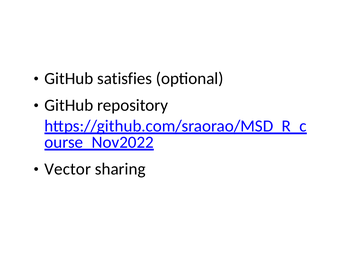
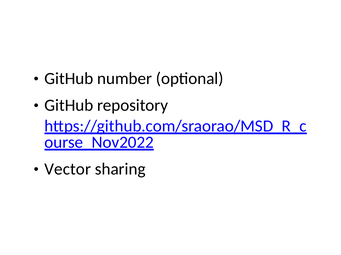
satisfies: satisfies -> number
